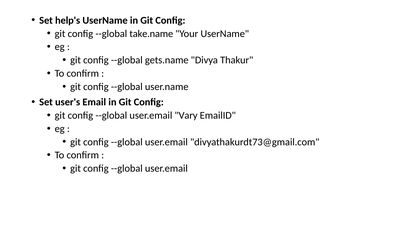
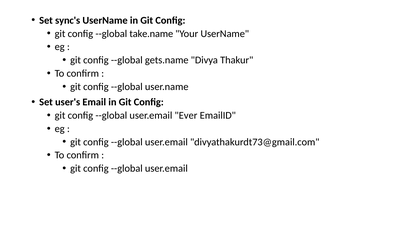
help's: help's -> sync's
Vary: Vary -> Ever
